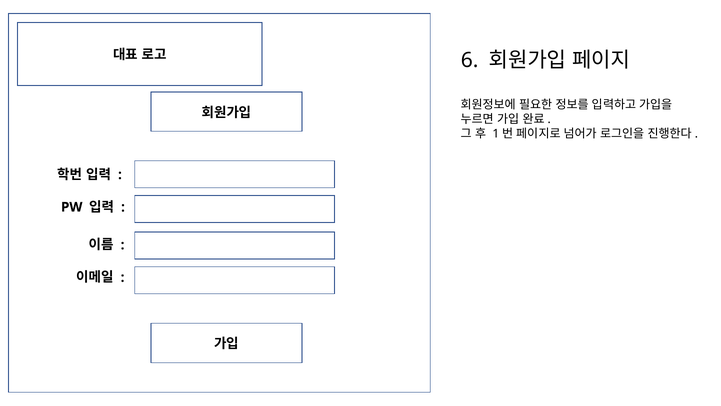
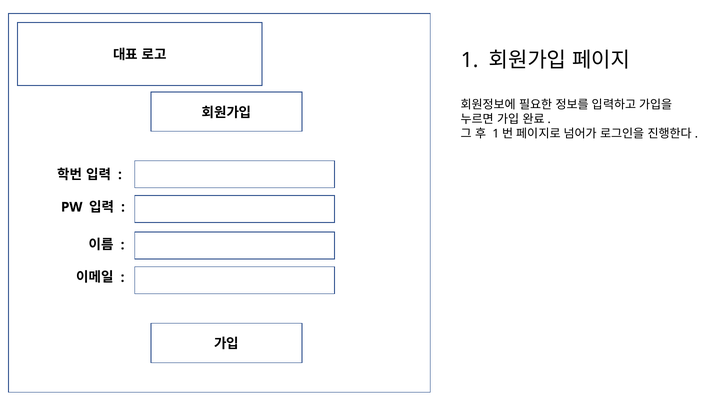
6: 6 -> 1
